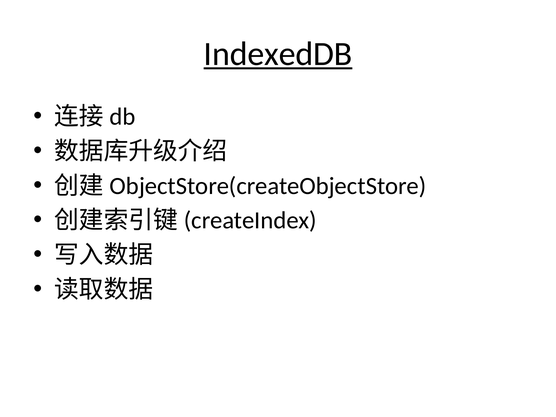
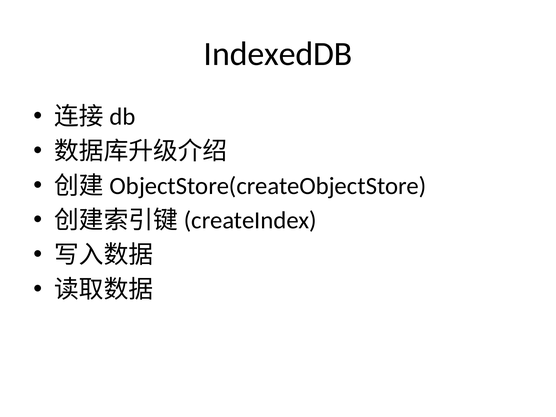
IndexedDB underline: present -> none
